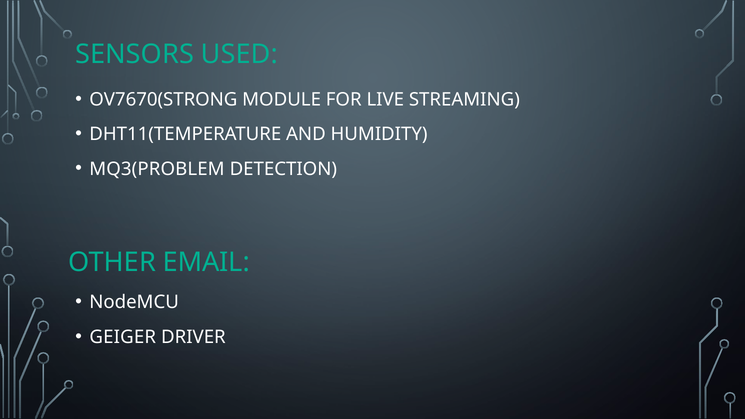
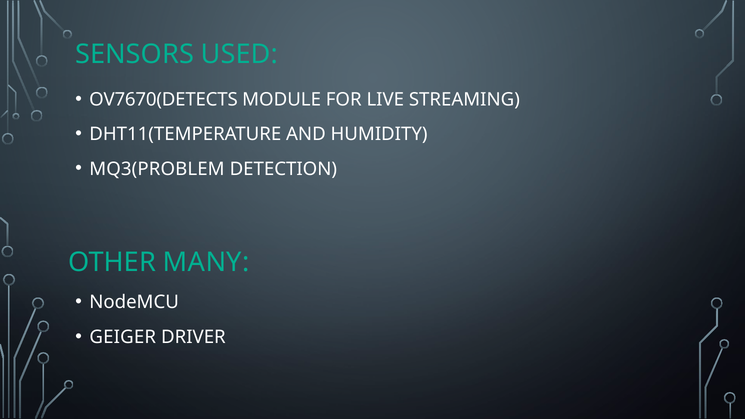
OV7670(STRONG: OV7670(STRONG -> OV7670(DETECTS
EMAIL: EMAIL -> MANY
